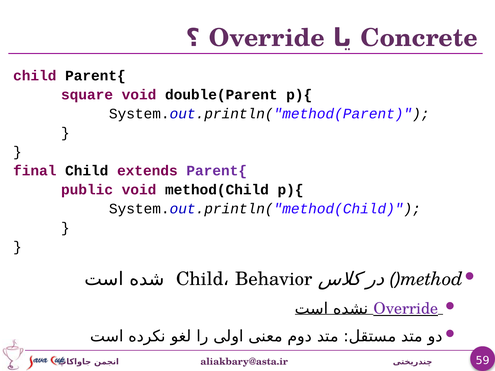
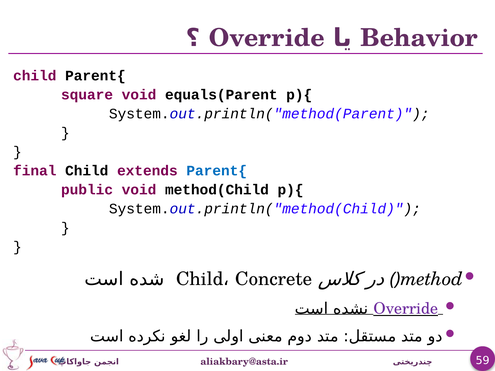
Concrete: Concrete -> Behavior
double(Parent: double(Parent -> equals(Parent
Parent{ at (217, 171) colour: purple -> blue
Behavior: Behavior -> Concrete
